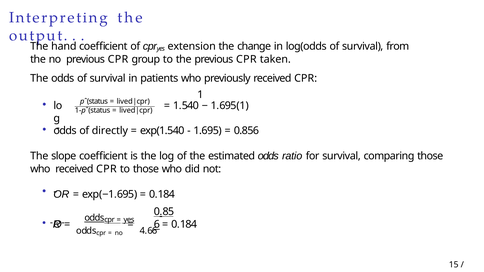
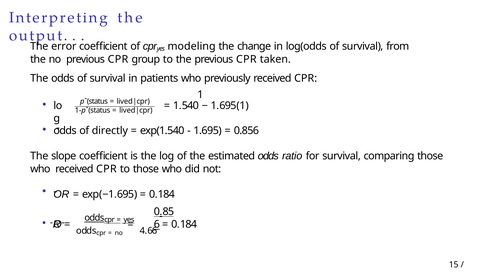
hand: hand -> error
extension: extension -> modeling
